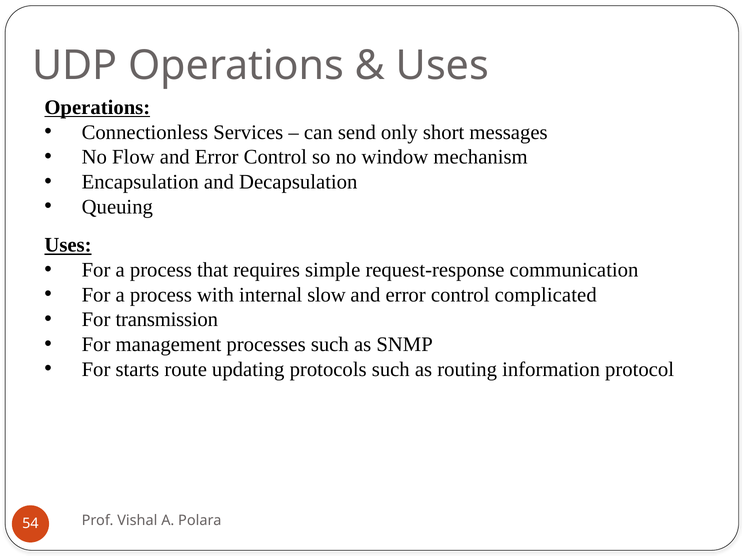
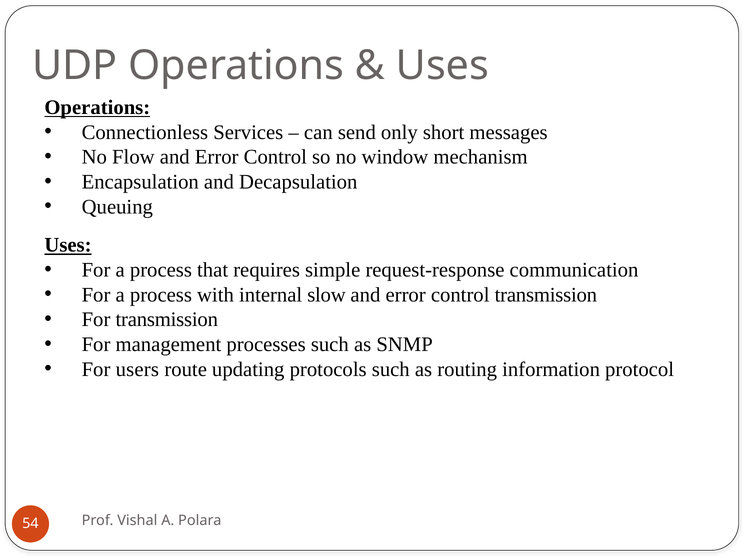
control complicated: complicated -> transmission
starts: starts -> users
